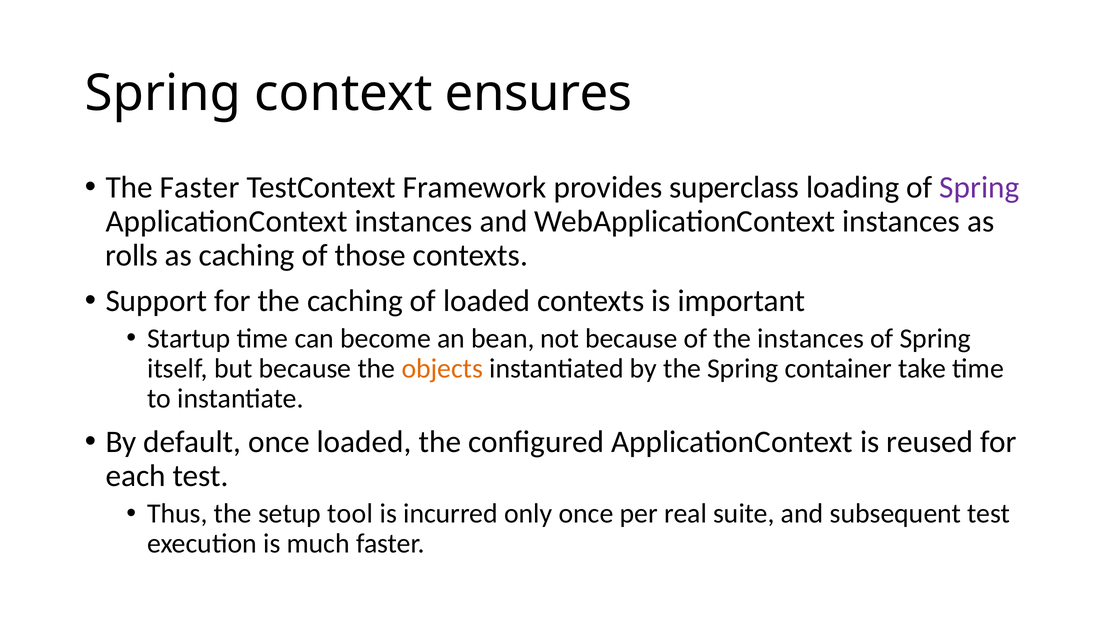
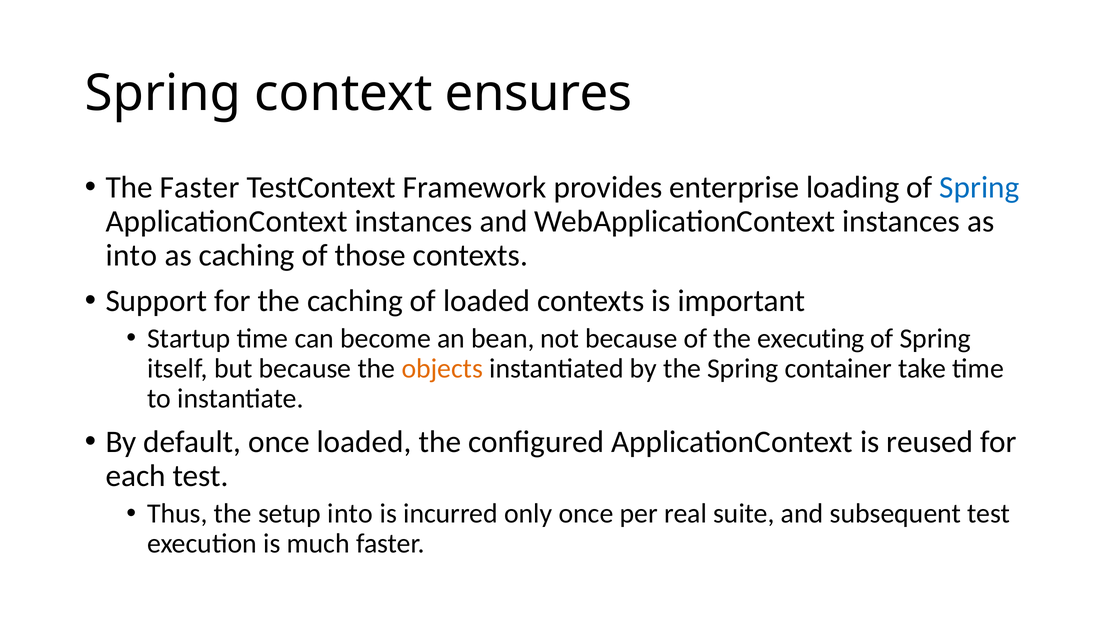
superclass: superclass -> enterprise
Spring at (980, 187) colour: purple -> blue
rolls at (132, 255): rolls -> into
the instances: instances -> executing
setup tool: tool -> into
